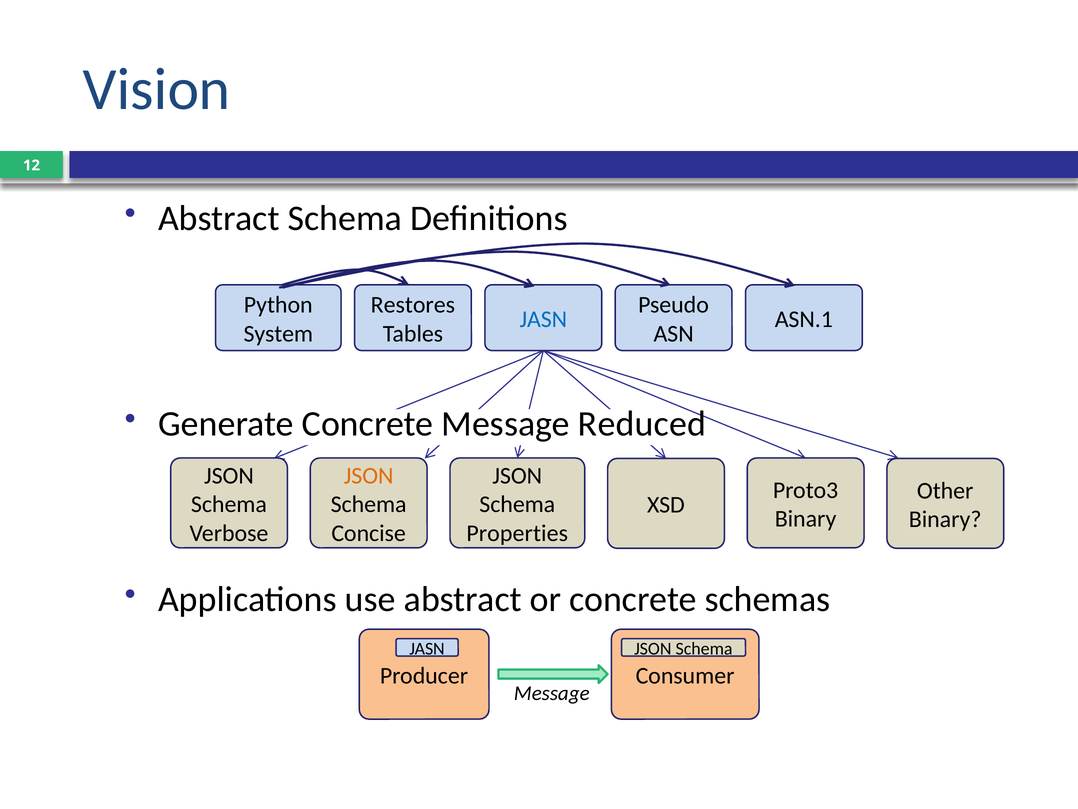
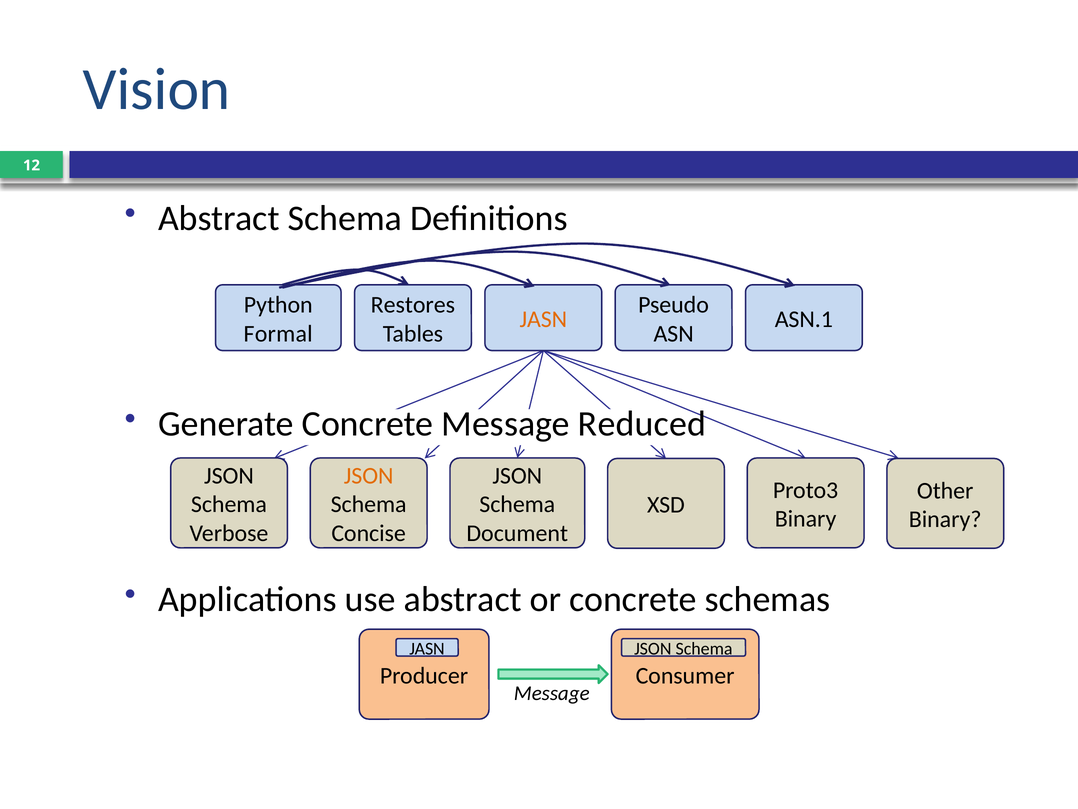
JASN at (543, 319) colour: blue -> orange
System: System -> Formal
Properties: Properties -> Document
